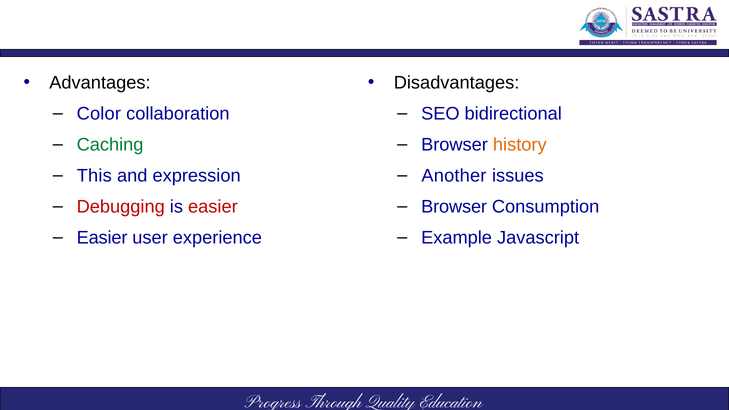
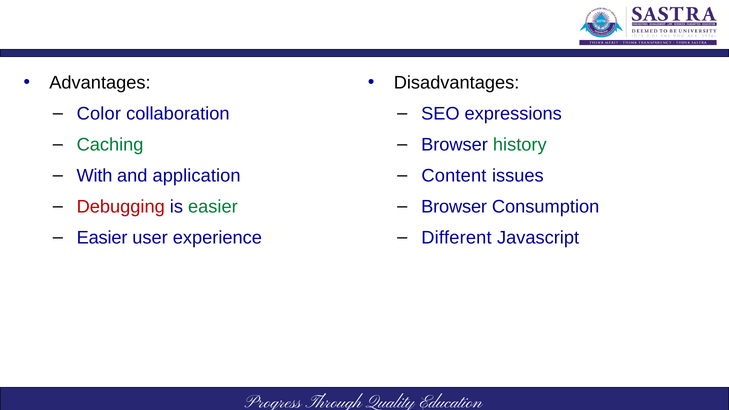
bidirectional: bidirectional -> expressions
history colour: orange -> green
This: This -> With
expression: expression -> application
Another: Another -> Content
easier at (213, 207) colour: red -> green
Example: Example -> Different
